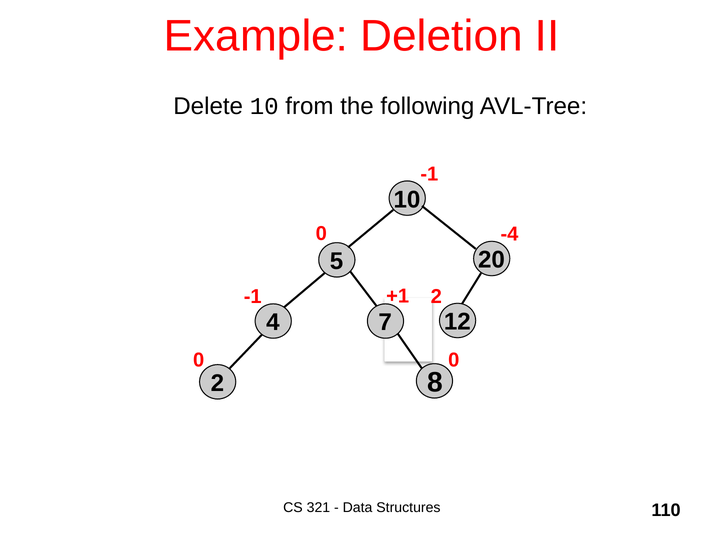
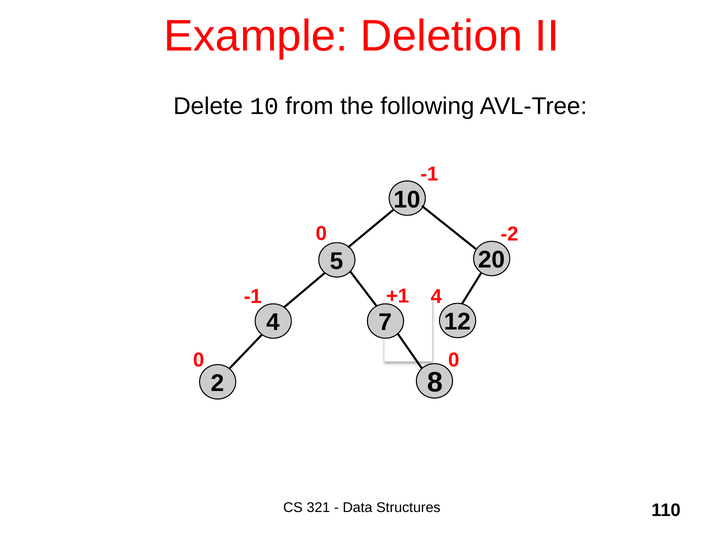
-4: -4 -> -2
+1 2: 2 -> 4
